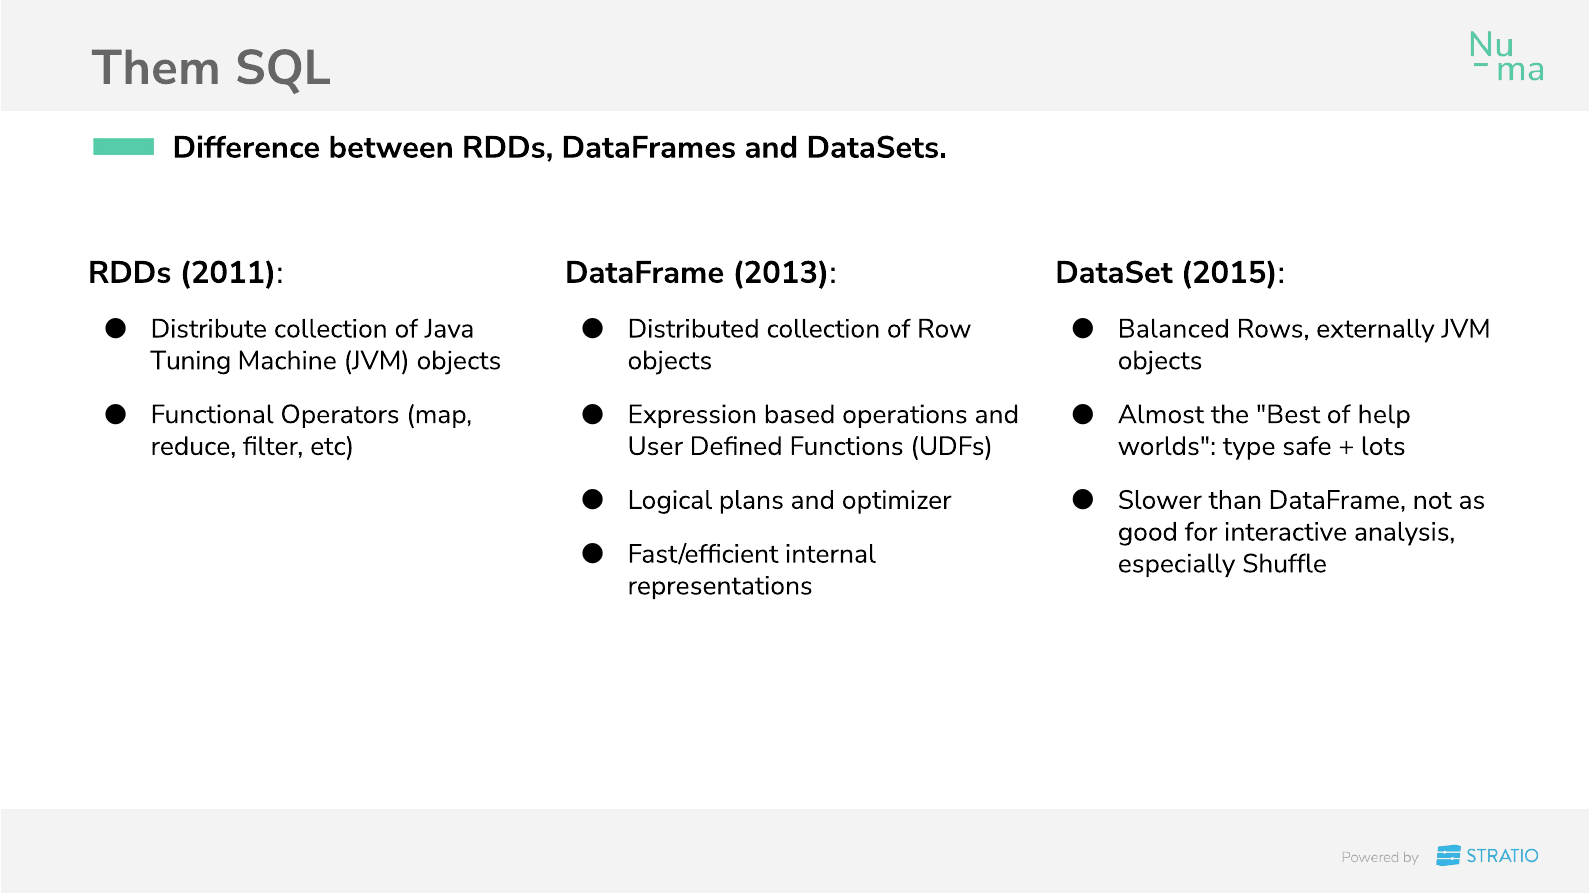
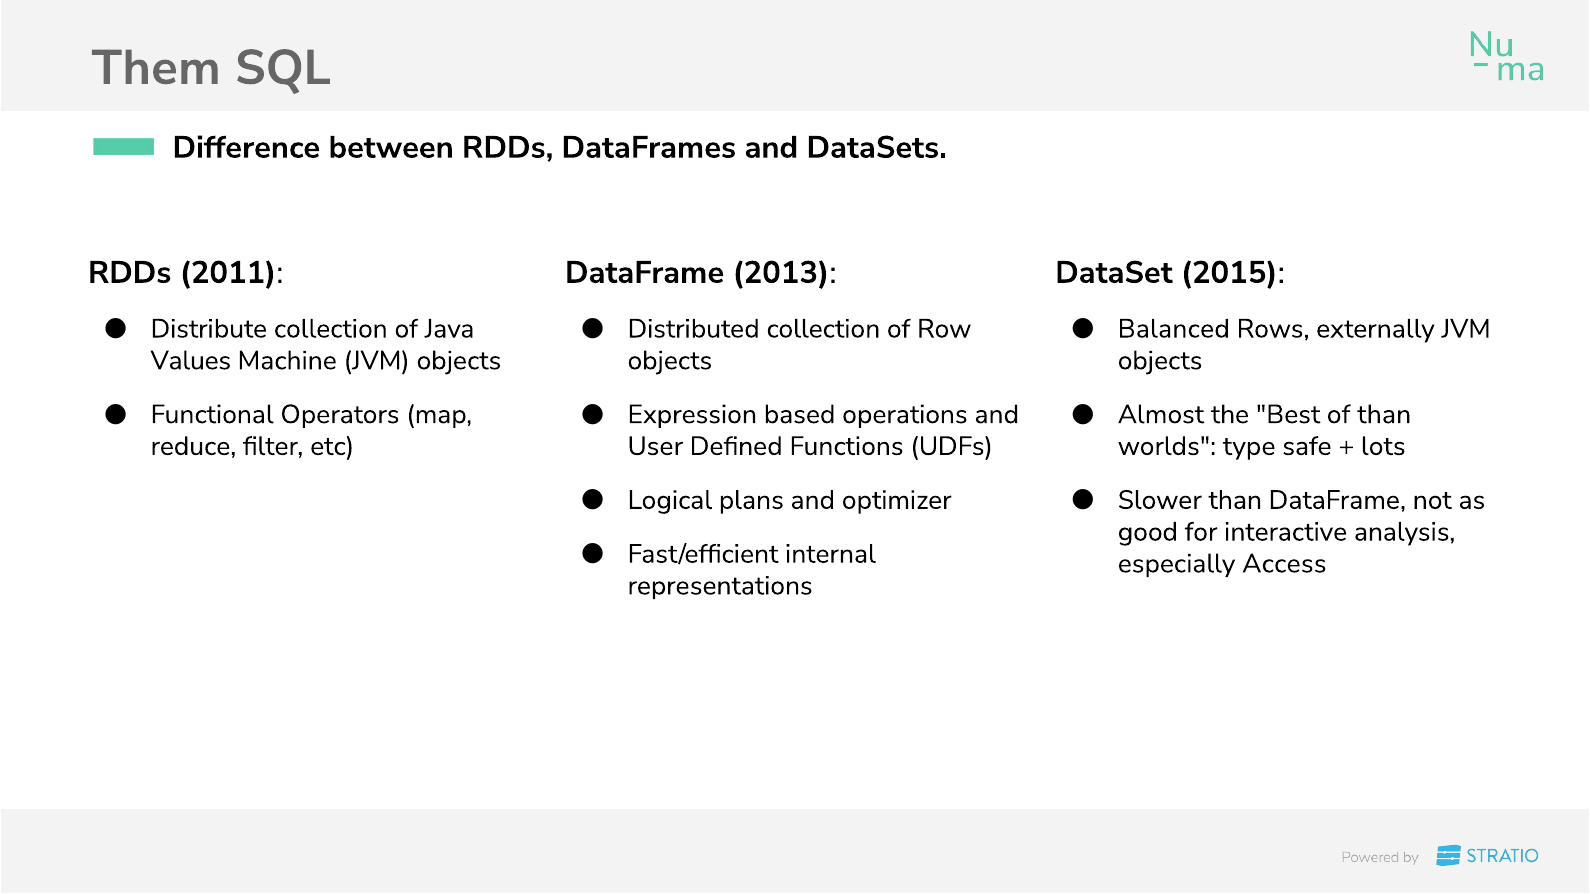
Tuning: Tuning -> Values
of help: help -> than
Shuffle: Shuffle -> Access
